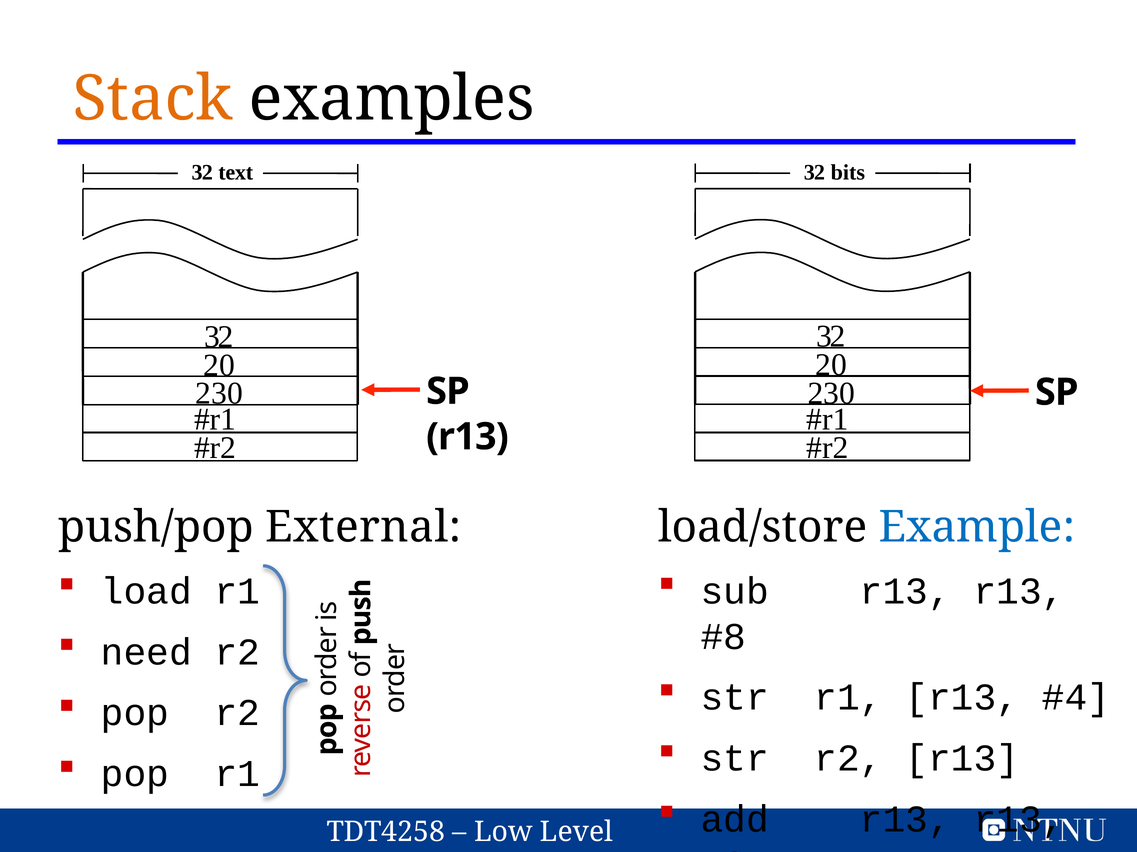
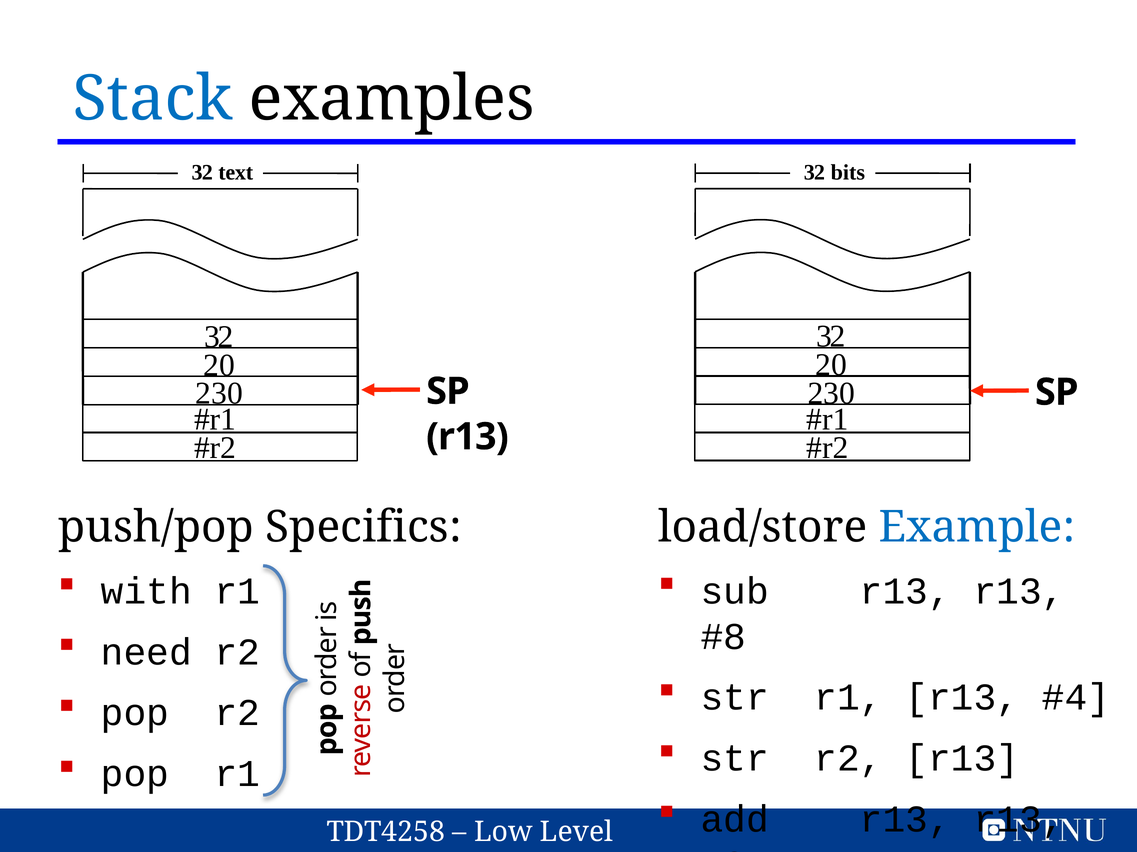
Stack colour: orange -> blue
External: External -> Specifics
load: load -> with
